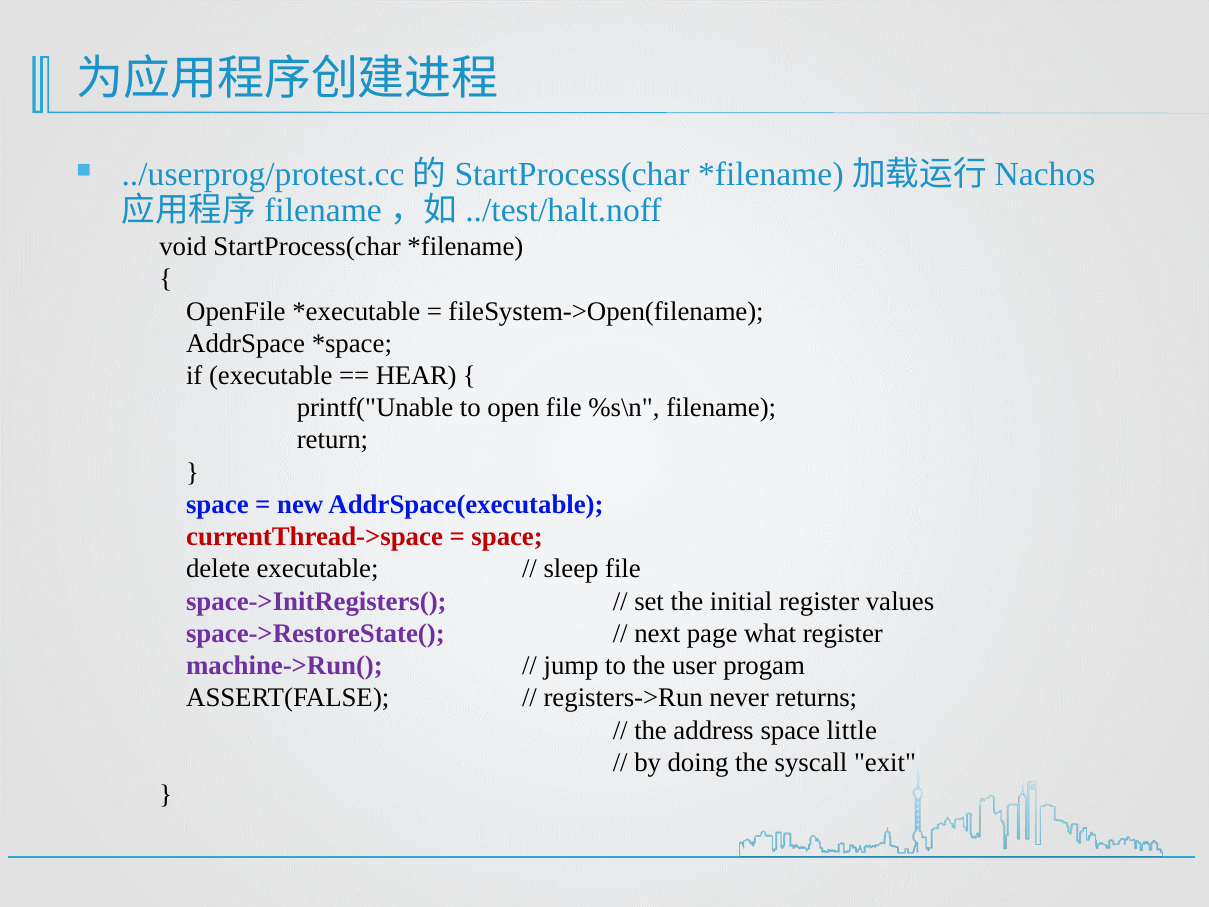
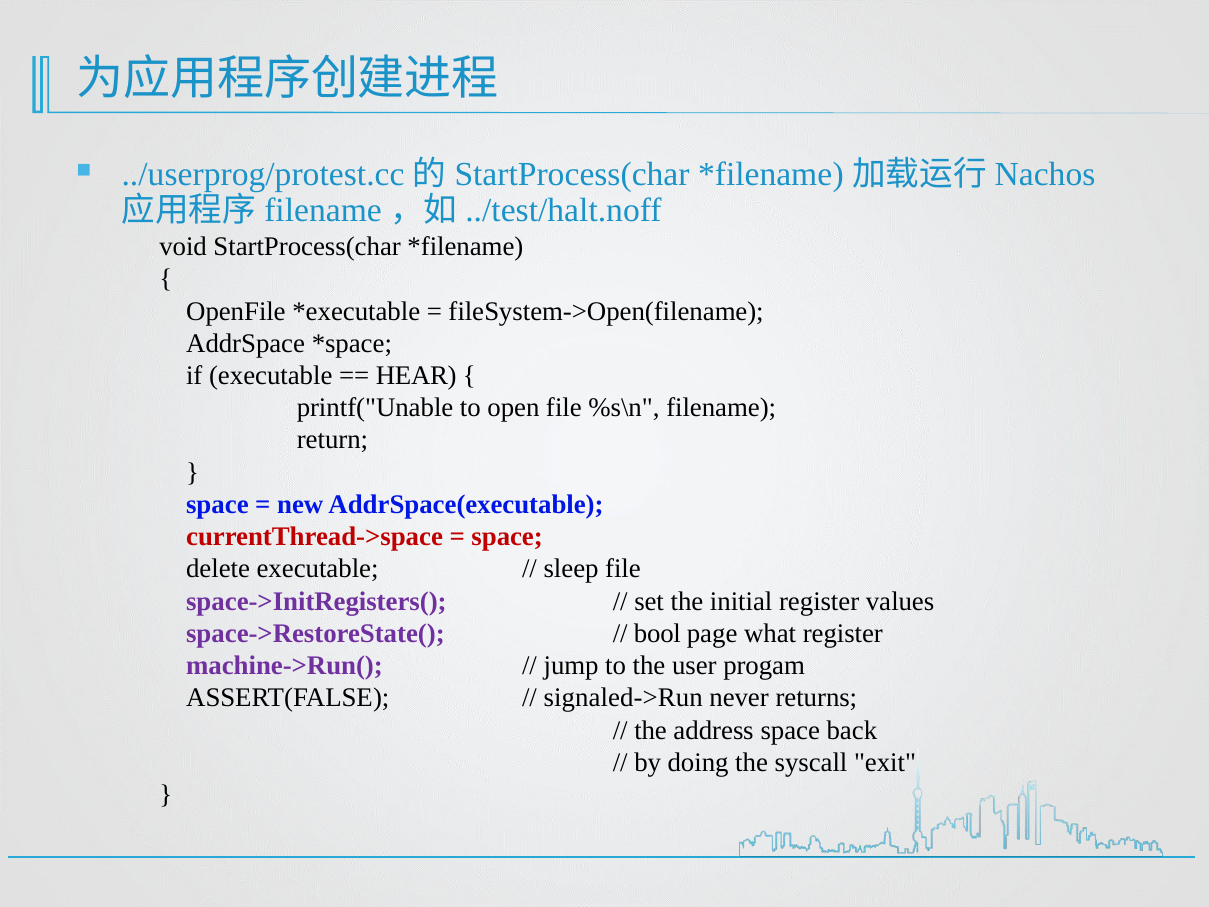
next: next -> bool
registers->Run: registers->Run -> signaled->Run
little: little -> back
